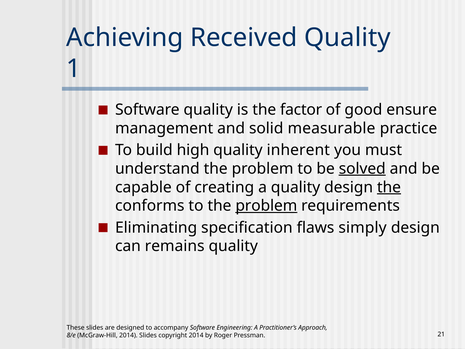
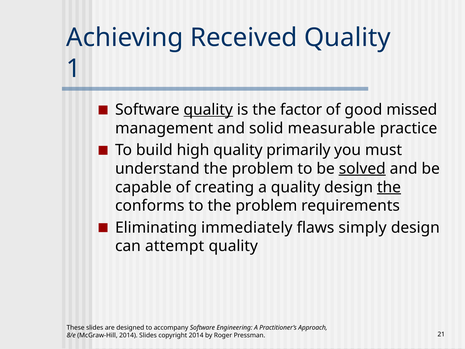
quality at (208, 110) underline: none -> present
ensure: ensure -> missed
inherent: inherent -> primarily
problem at (266, 206) underline: present -> none
specification: specification -> immediately
remains: remains -> attempt
